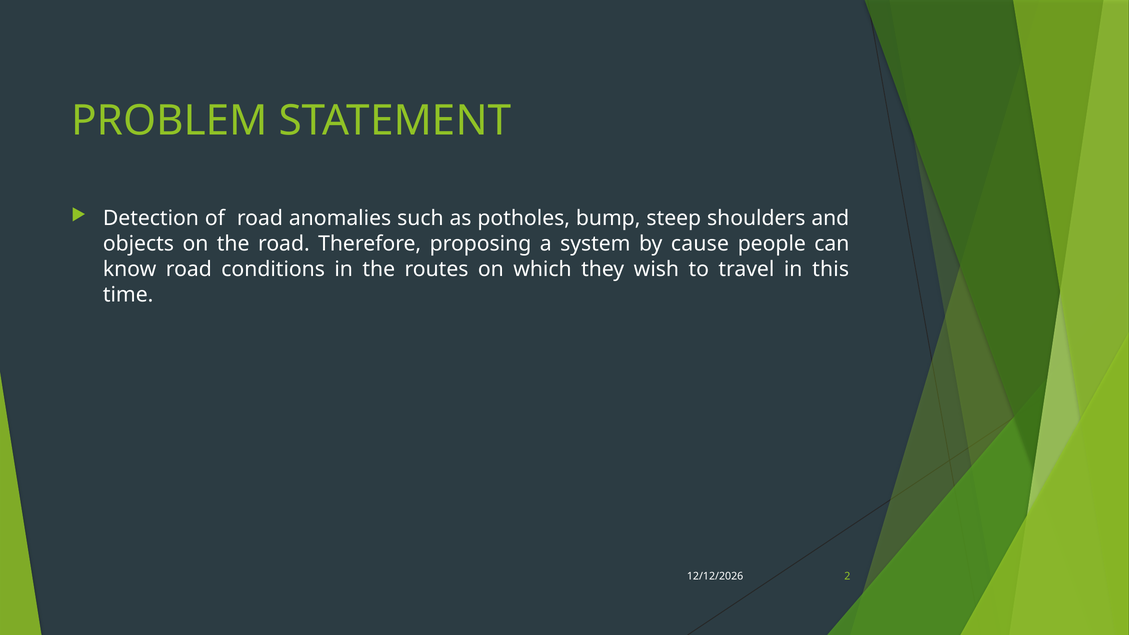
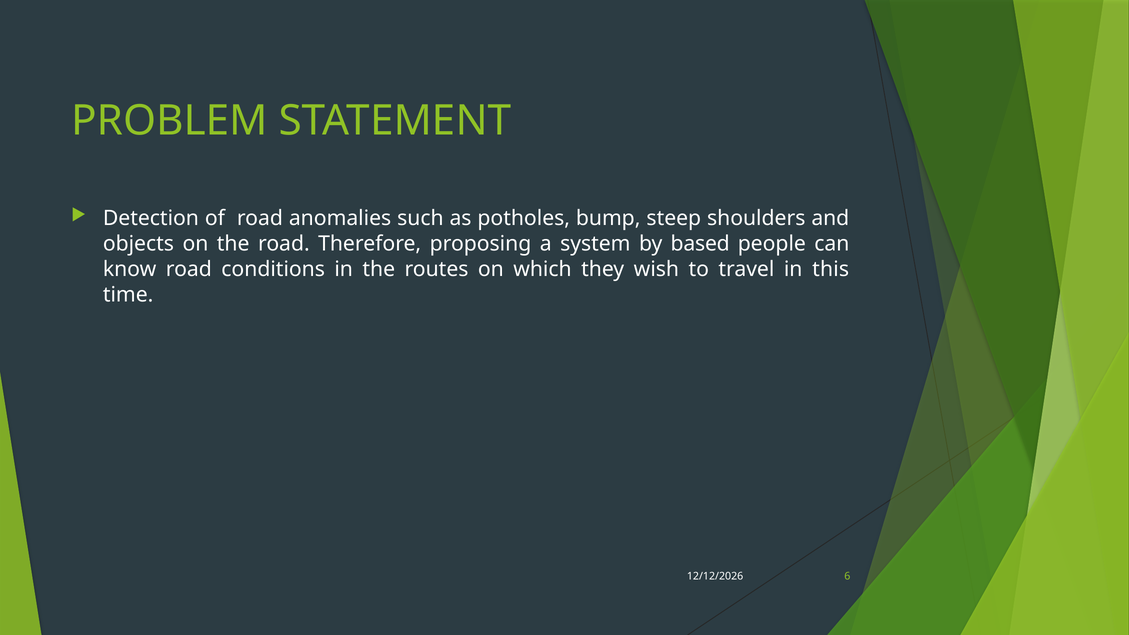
cause: cause -> based
2: 2 -> 6
